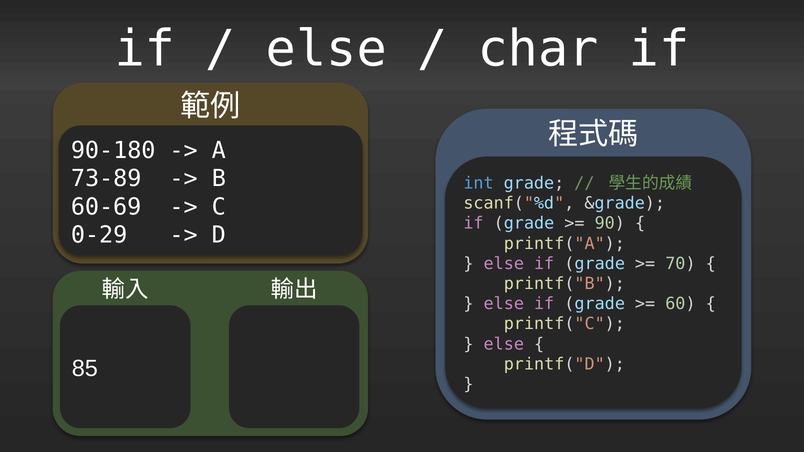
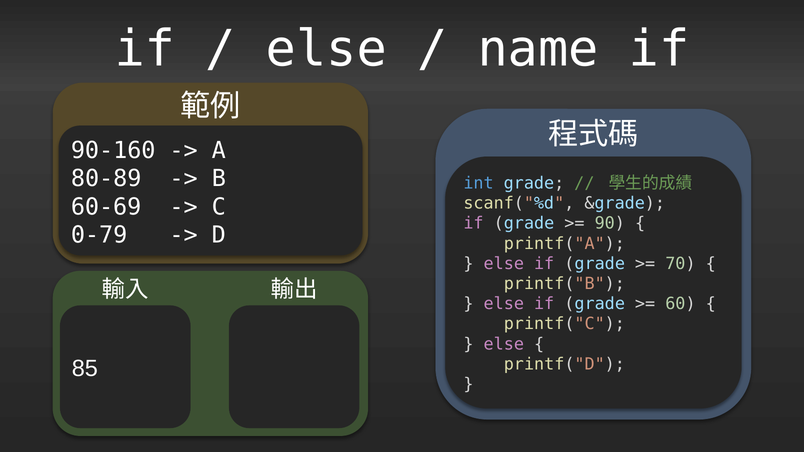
char: char -> name
90-180: 90-180 -> 90-160
73-89: 73-89 -> 80-89
0-29: 0-29 -> 0-79
